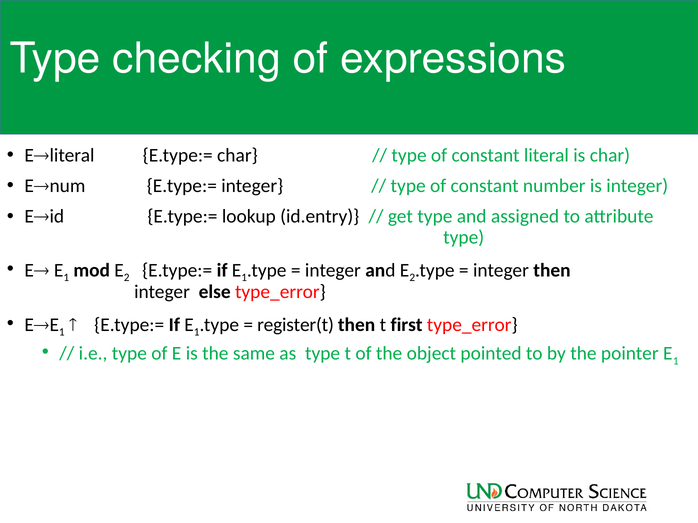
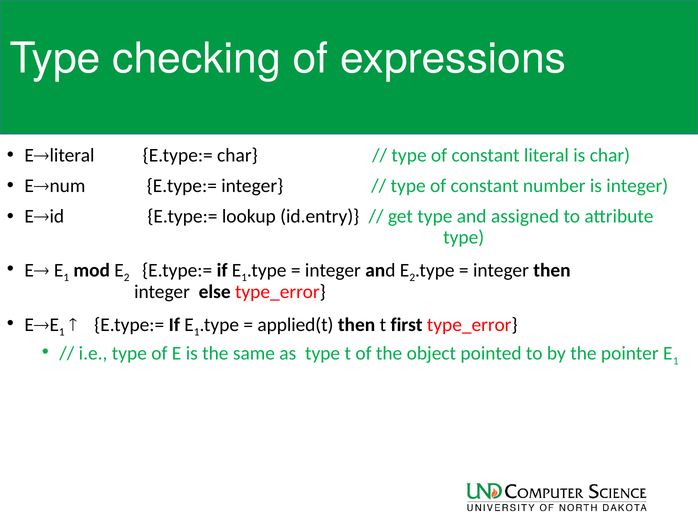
register(t: register(t -> applied(t
